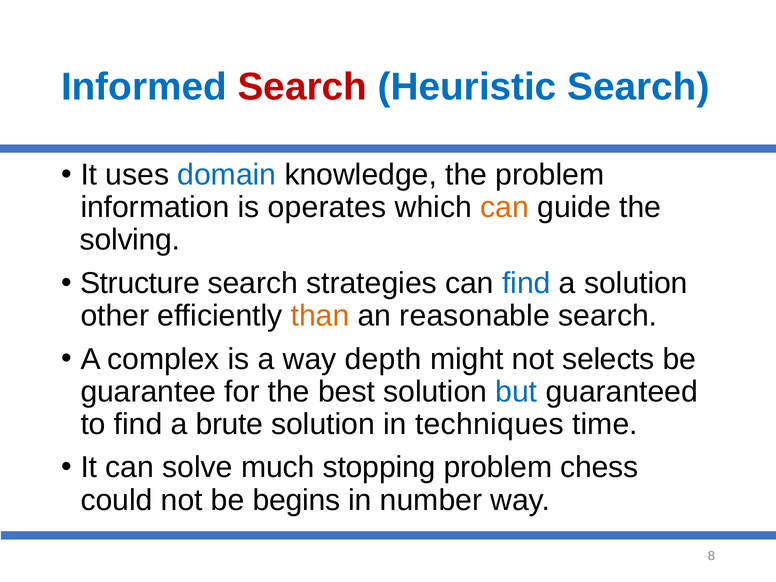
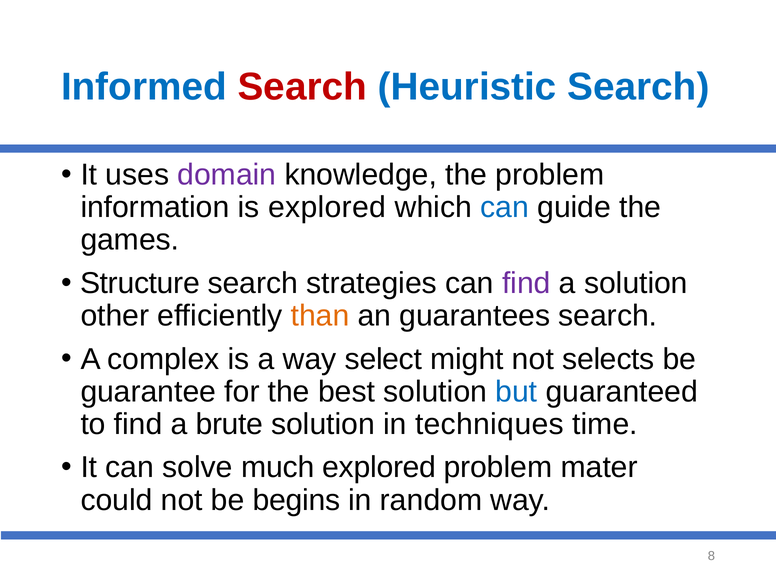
domain colour: blue -> purple
is operates: operates -> explored
can at (505, 207) colour: orange -> blue
solving: solving -> games
find at (526, 283) colour: blue -> purple
reasonable: reasonable -> guarantees
depth: depth -> select
much stopping: stopping -> explored
chess: chess -> mater
number: number -> random
